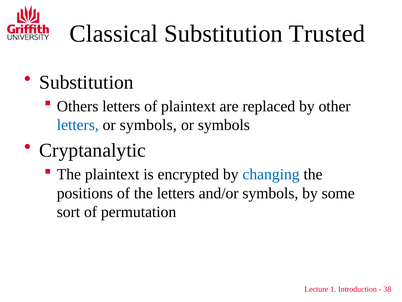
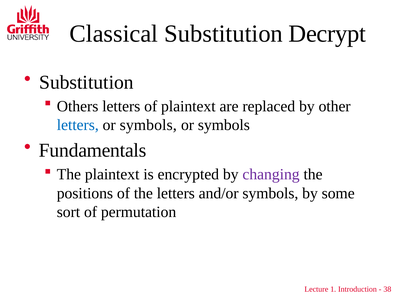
Trusted: Trusted -> Decrypt
Cryptanalytic: Cryptanalytic -> Fundamentals
changing colour: blue -> purple
